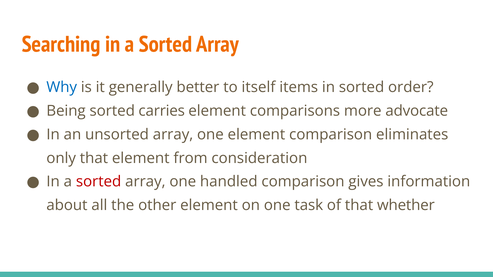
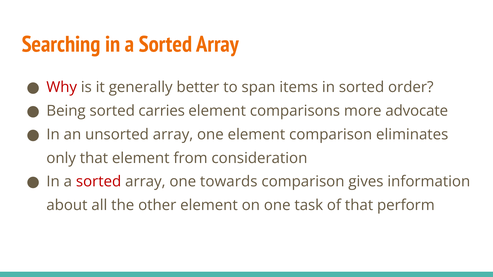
Why colour: blue -> red
itself: itself -> span
handled: handled -> towards
whether: whether -> perform
